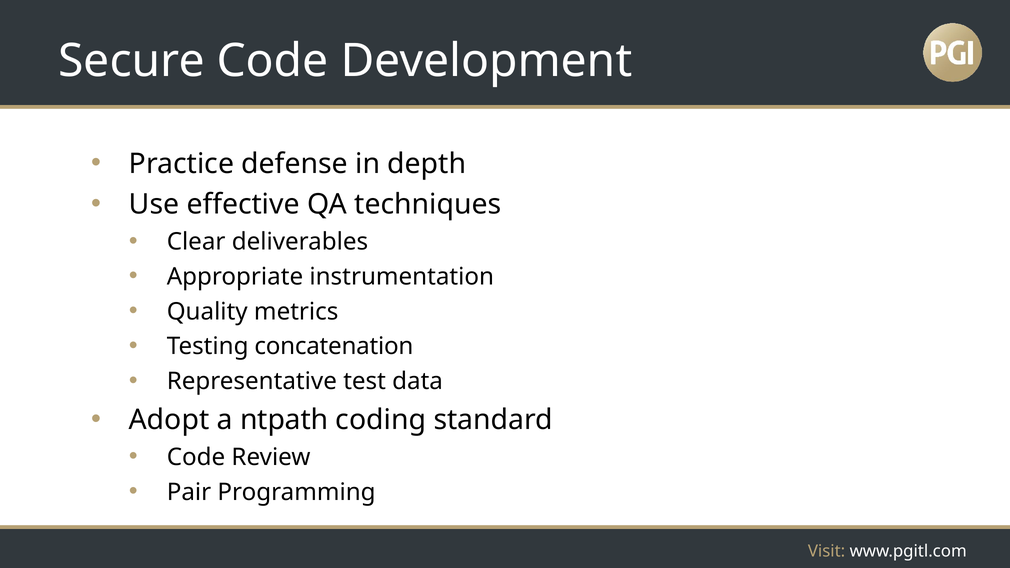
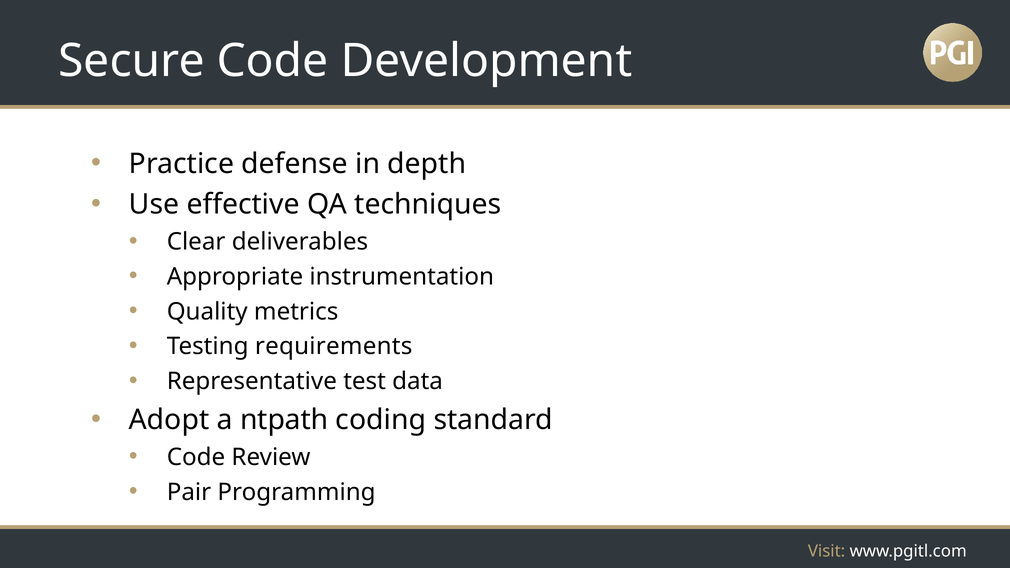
concatenation: concatenation -> requirements
